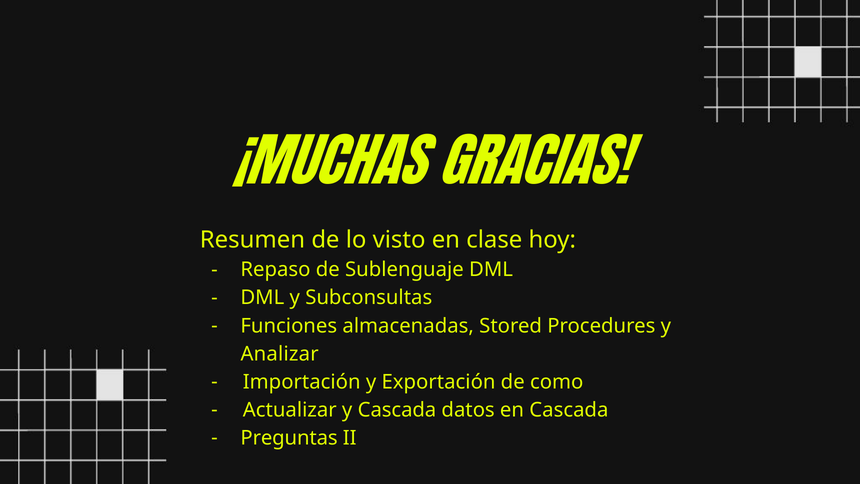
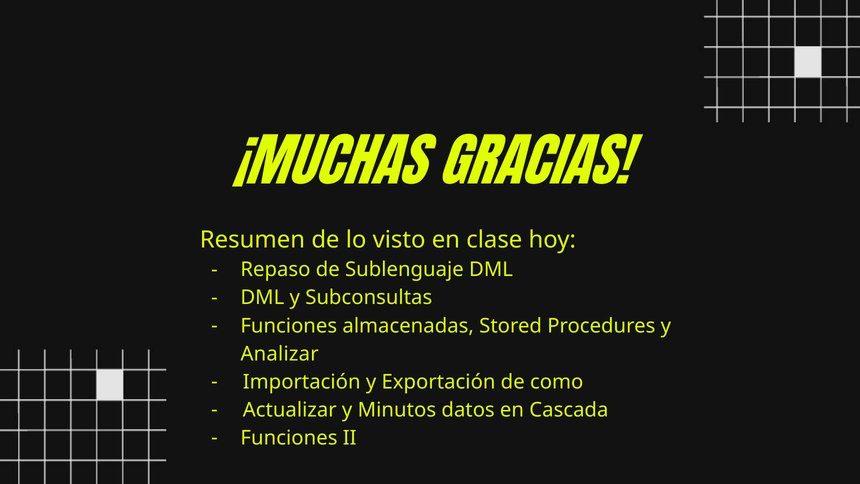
y Cascada: Cascada -> Minutos
Preguntas at (289, 438): Preguntas -> Funciones
